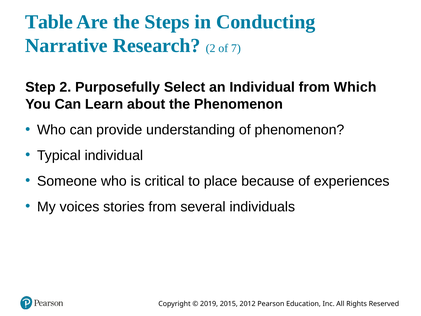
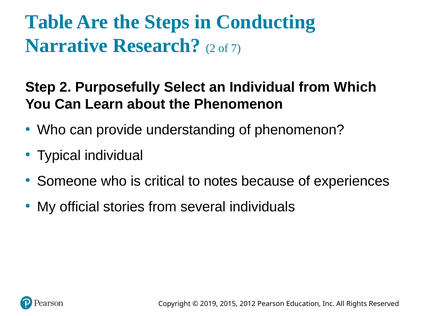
place: place -> notes
voices: voices -> official
